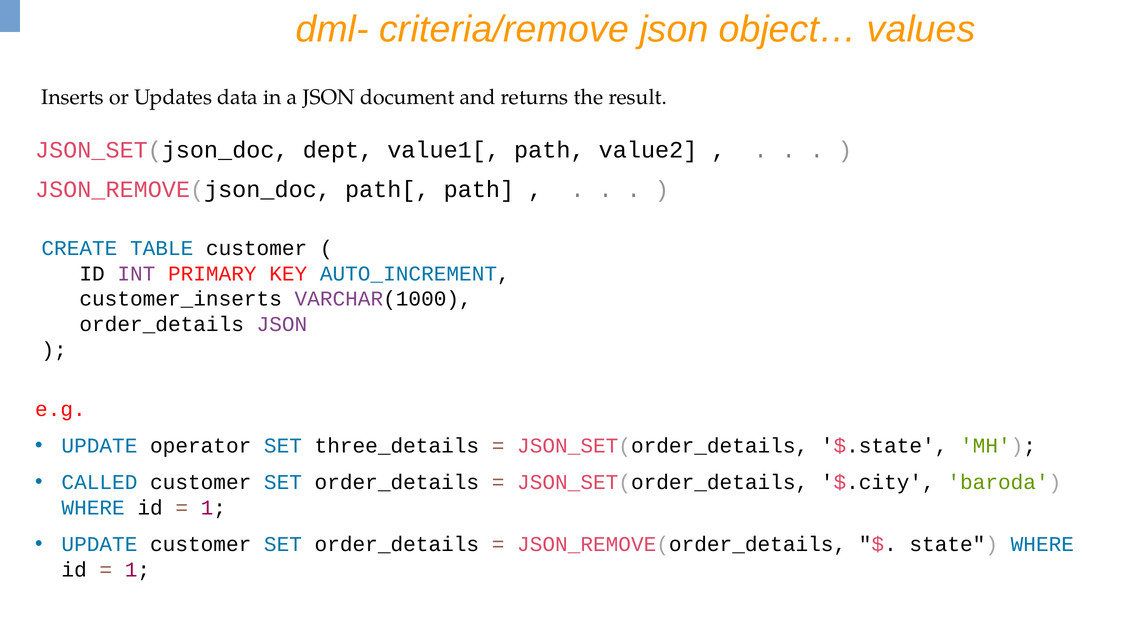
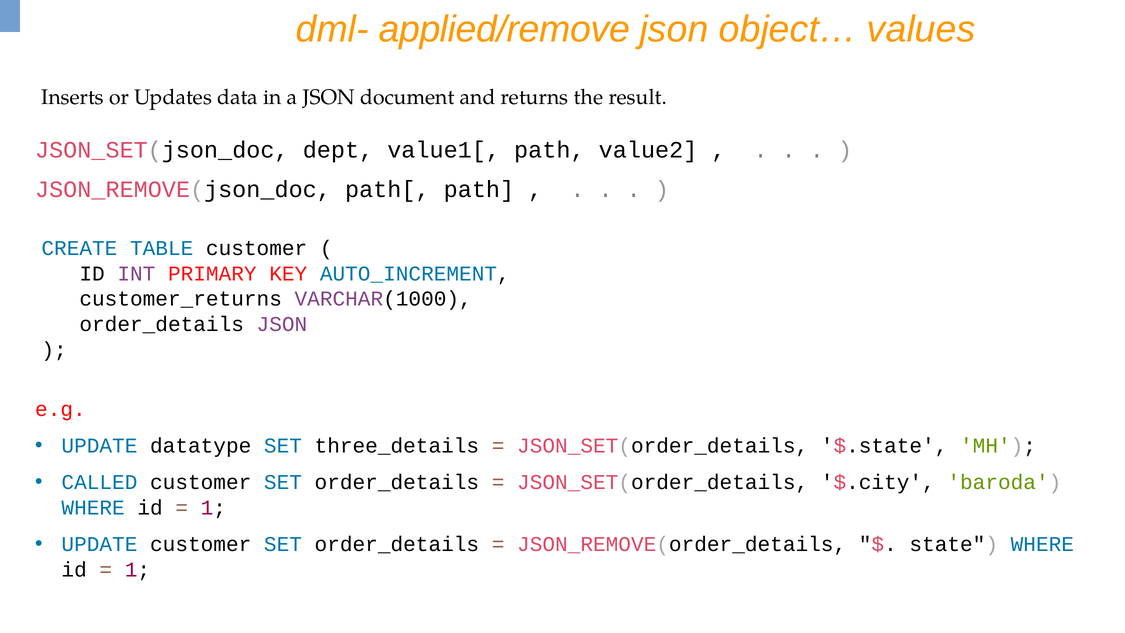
criteria/remove: criteria/remove -> applied/remove
customer_inserts: customer_inserts -> customer_returns
operator: operator -> datatype
